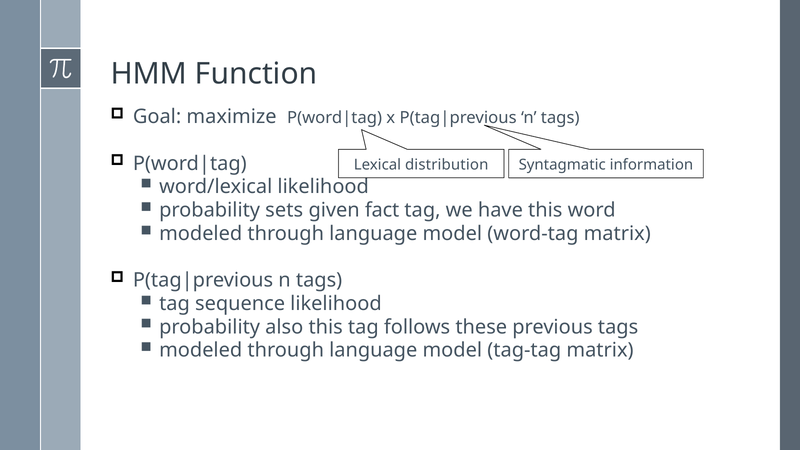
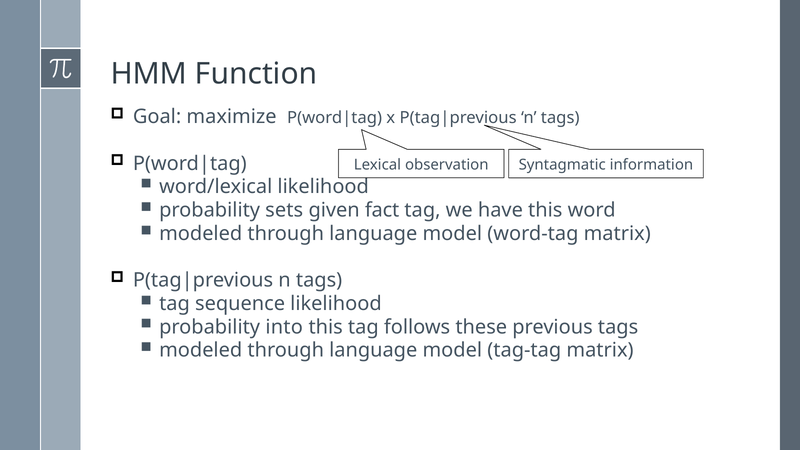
distribution: distribution -> observation
also: also -> into
